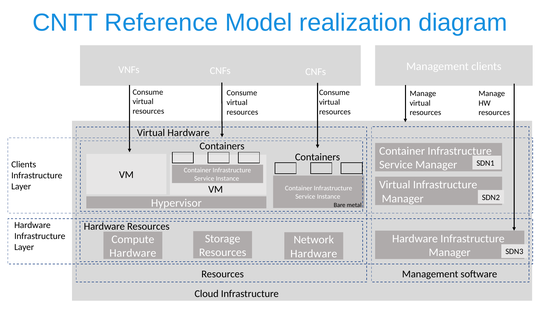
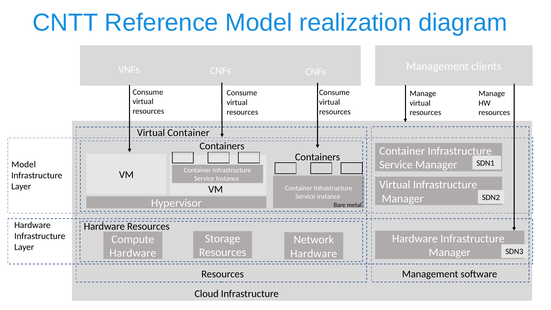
Virtual Hardware: Hardware -> Container
Clients at (24, 164): Clients -> Model
